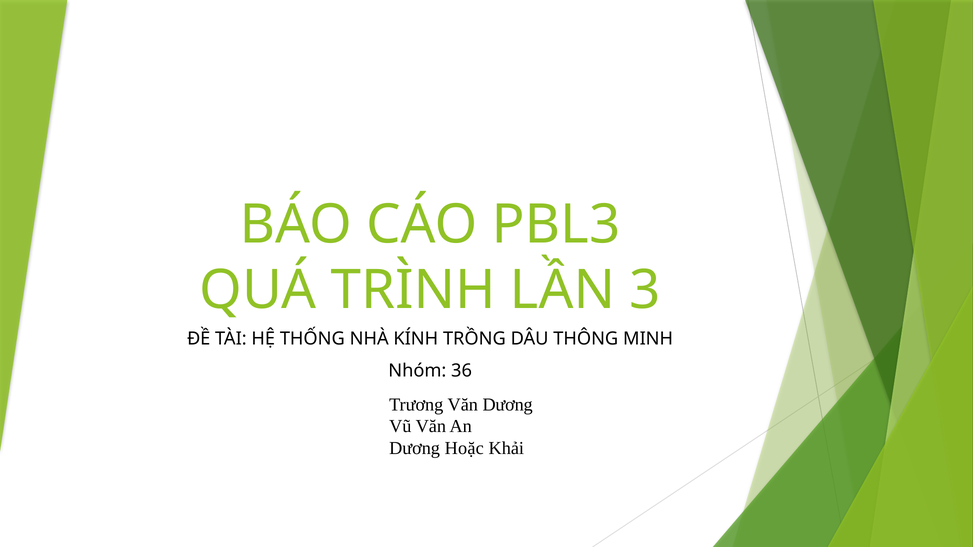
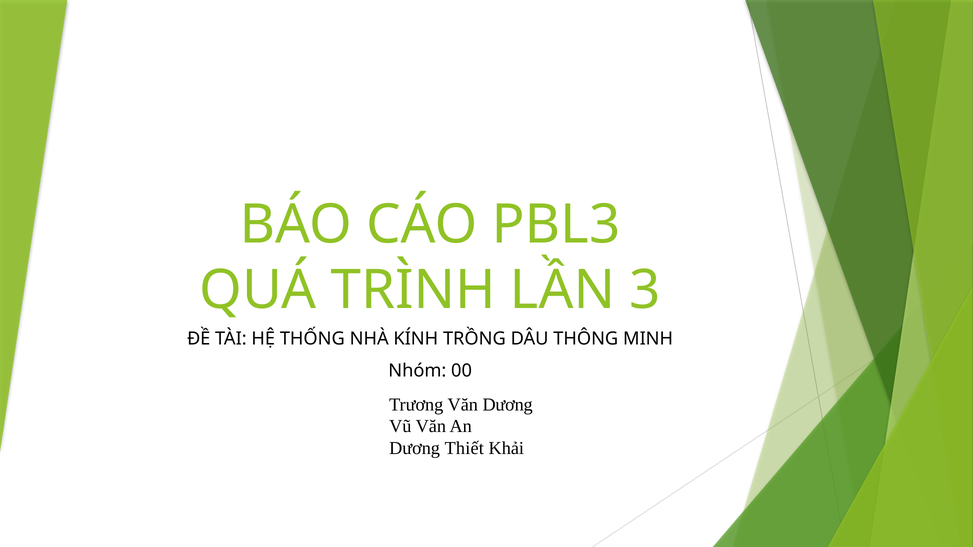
36: 36 -> 00
Hoặc: Hoặc -> Thiết
